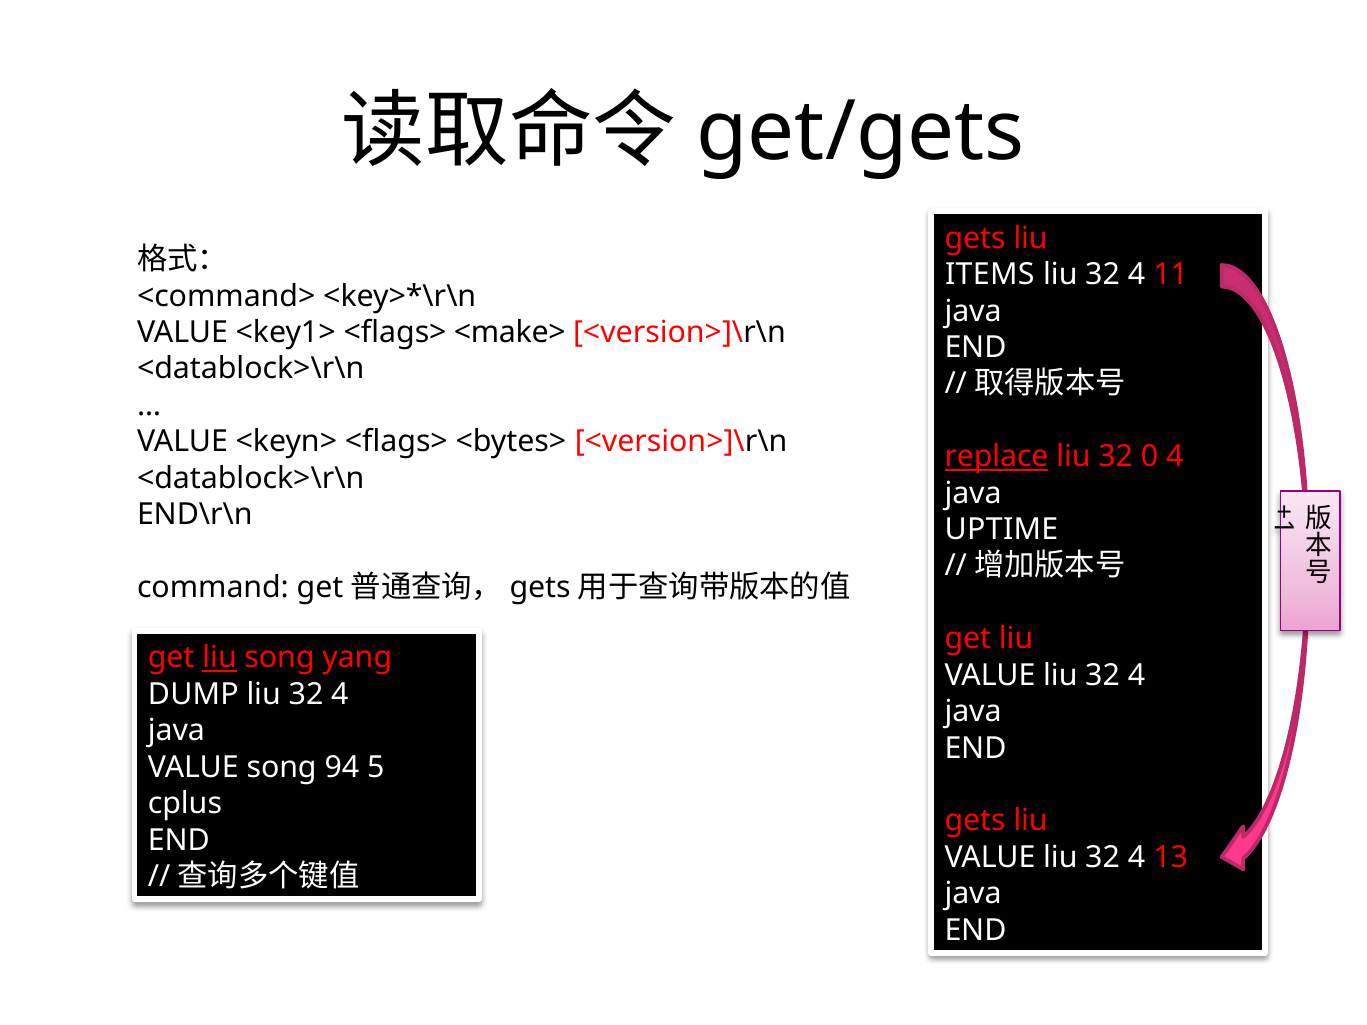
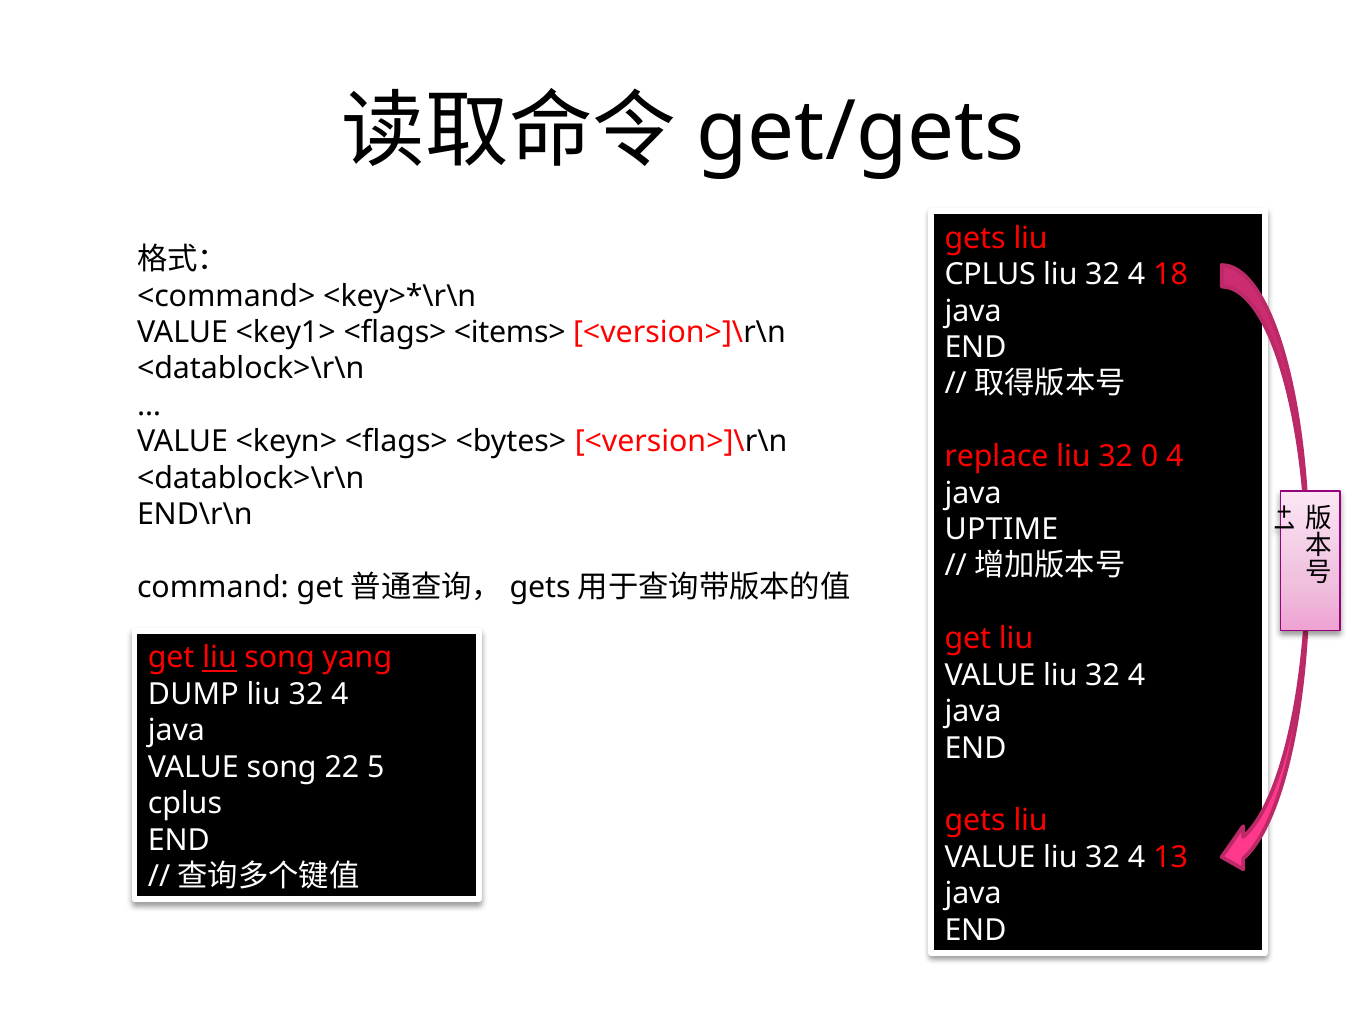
ITEMS at (990, 275): ITEMS -> CPLUS
11: 11 -> 18
<make>: <make> -> <items>
replace underline: present -> none
94: 94 -> 22
